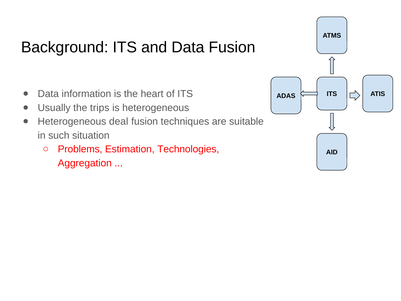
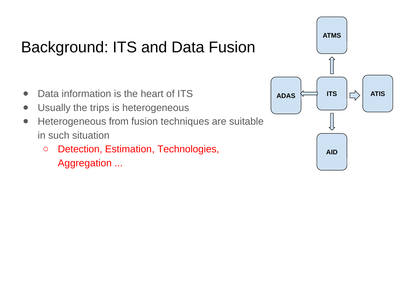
deal: deal -> from
Problems: Problems -> Detection
